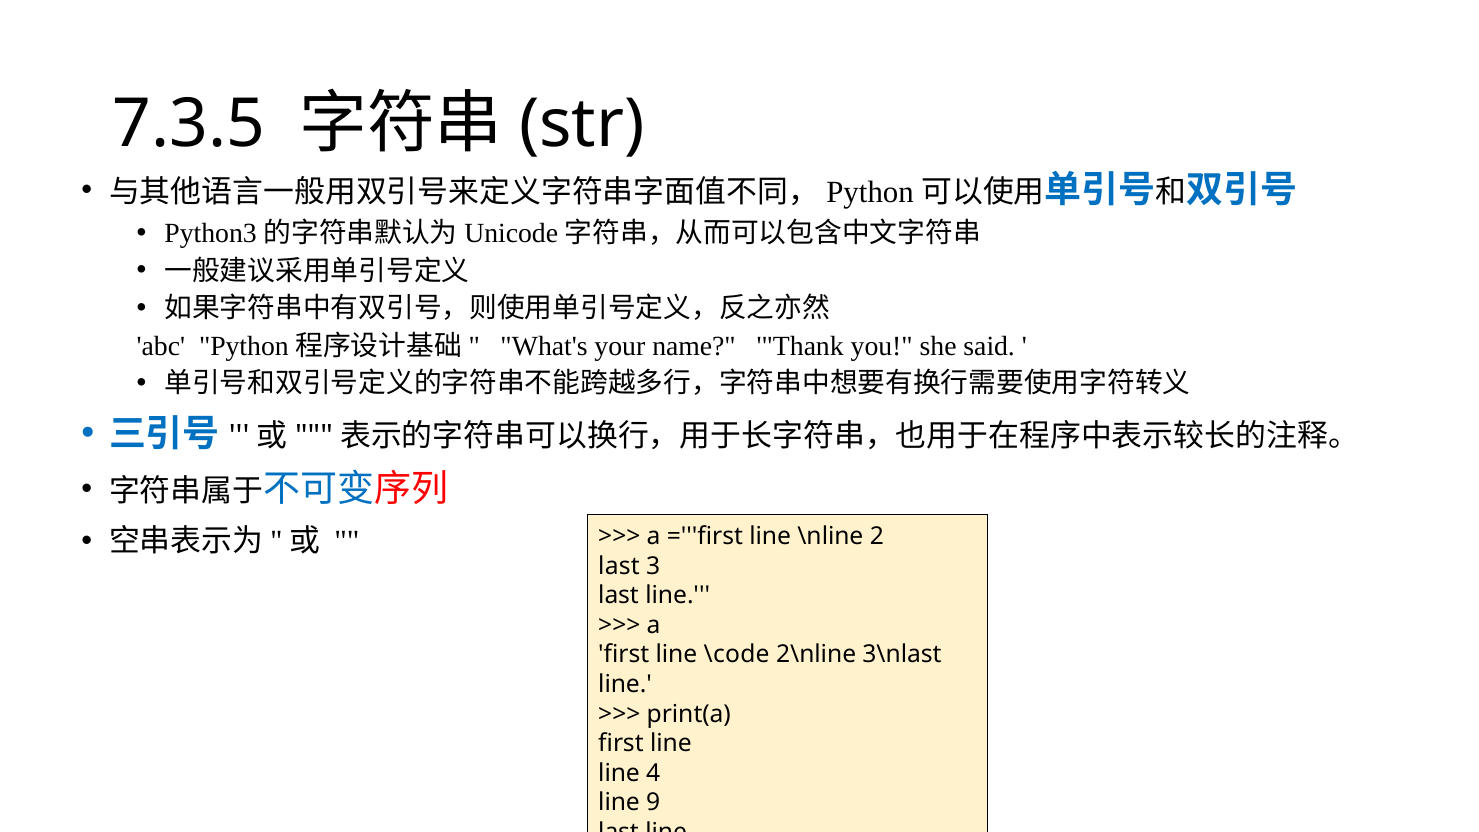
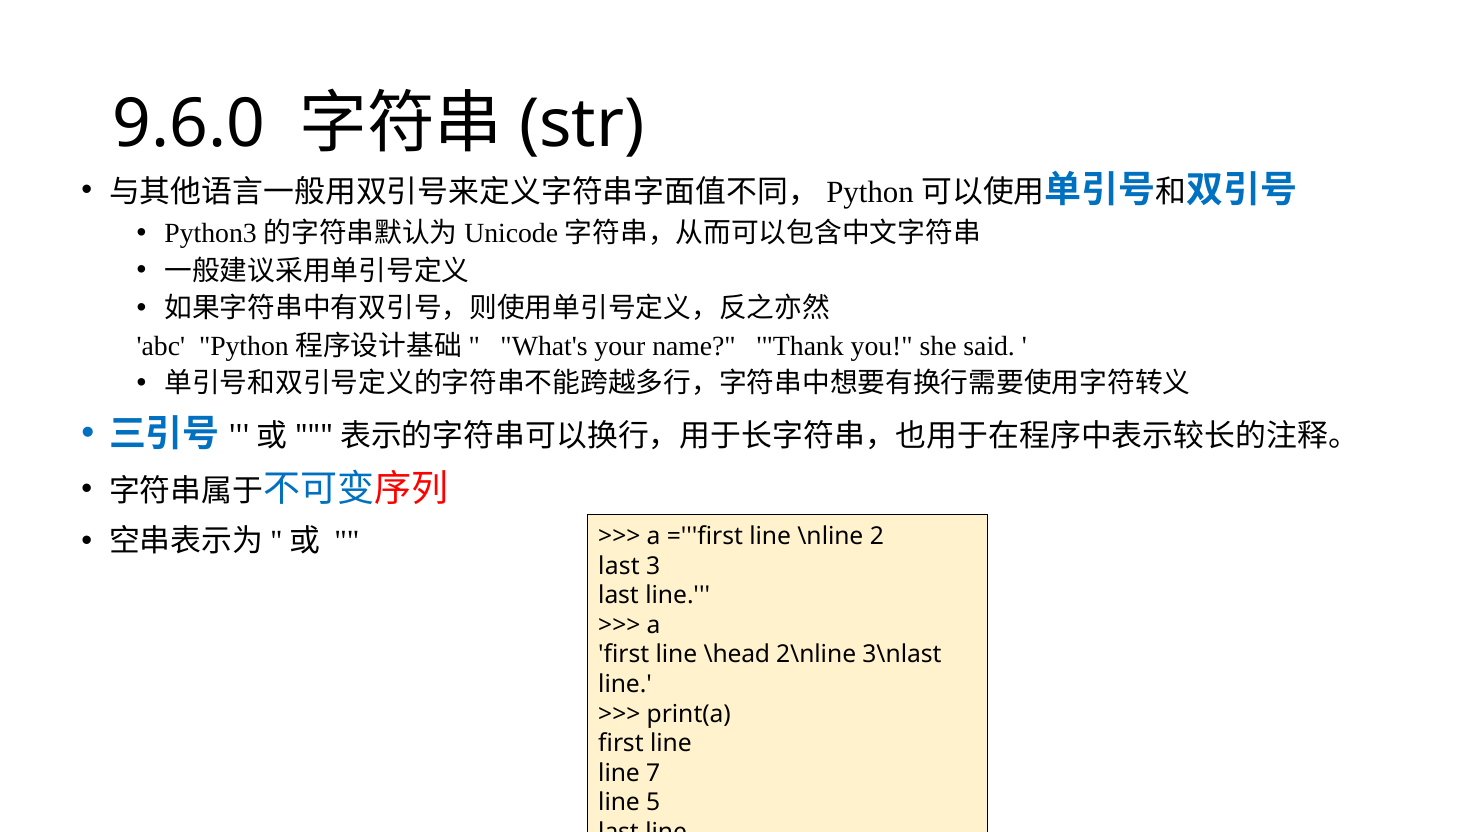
7.3.5: 7.3.5 -> 9.6.0
\code: \code -> \head
4: 4 -> 7
9: 9 -> 5
